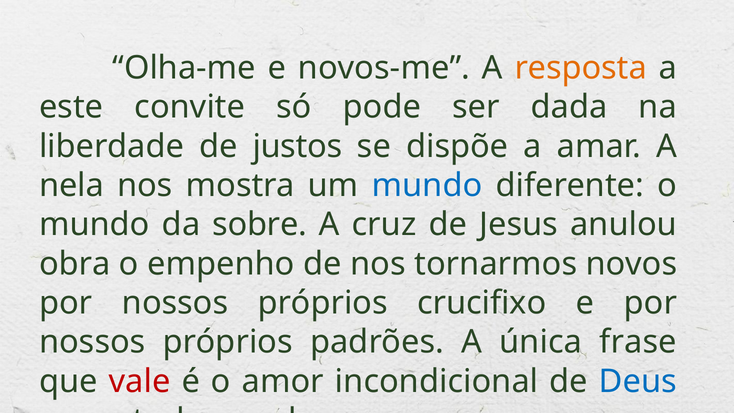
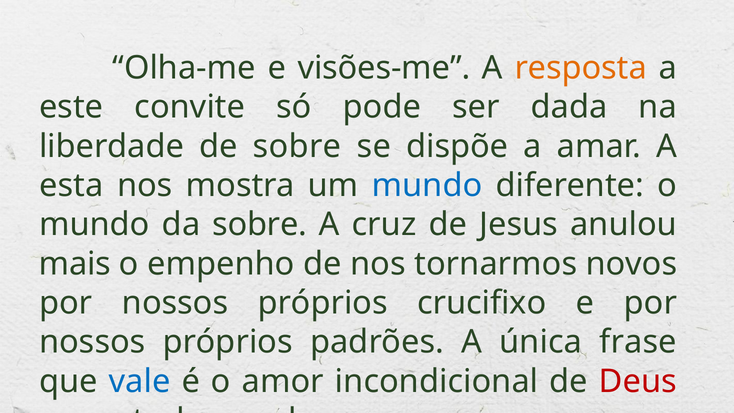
novos-me: novos-me -> visões-me
de justos: justos -> sobre
nela: nela -> esta
obra: obra -> mais
vale colour: red -> blue
Deus colour: blue -> red
